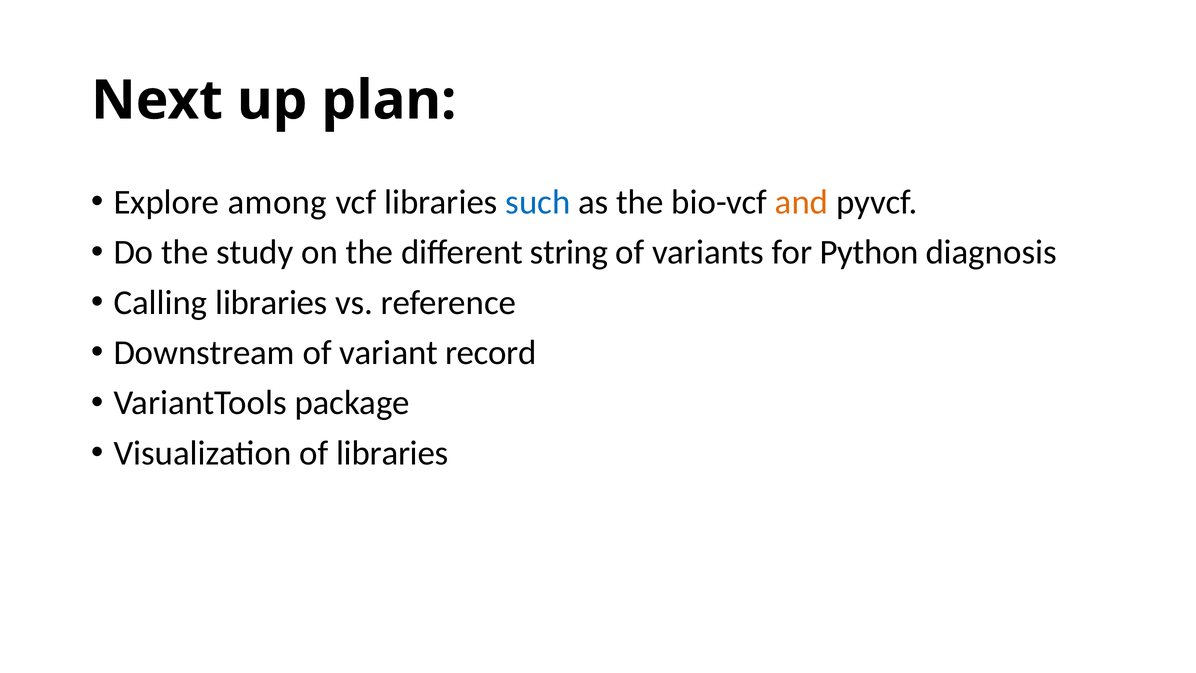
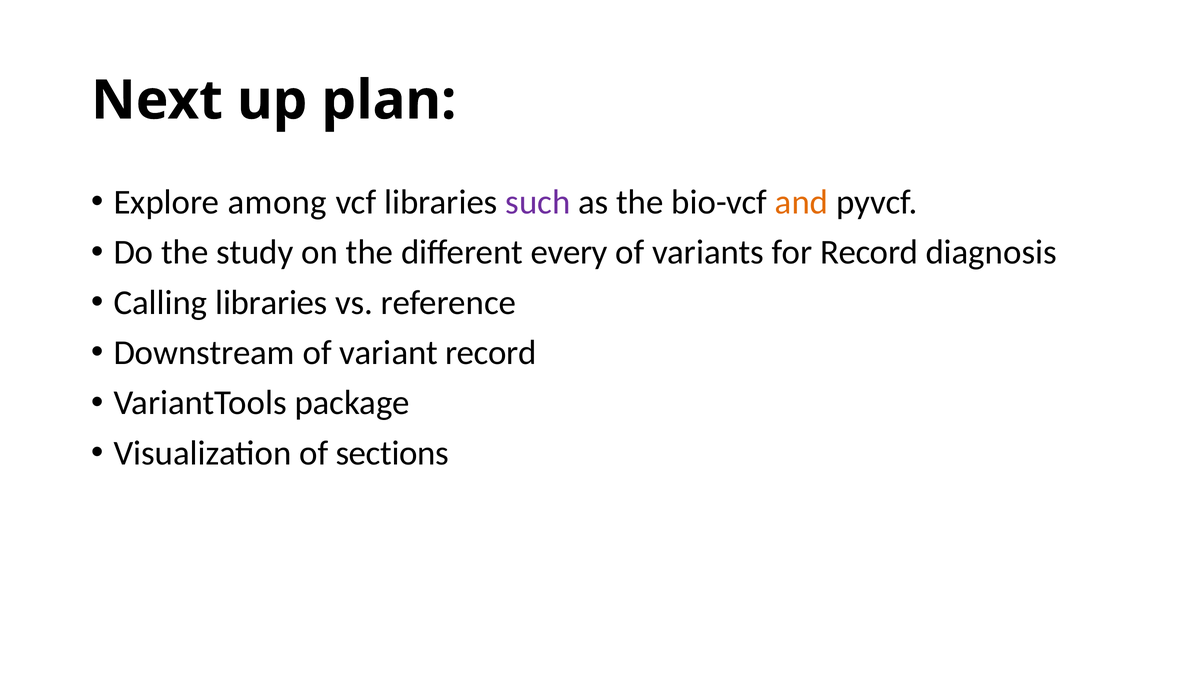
such colour: blue -> purple
string: string -> every
for Python: Python -> Record
of libraries: libraries -> sections
